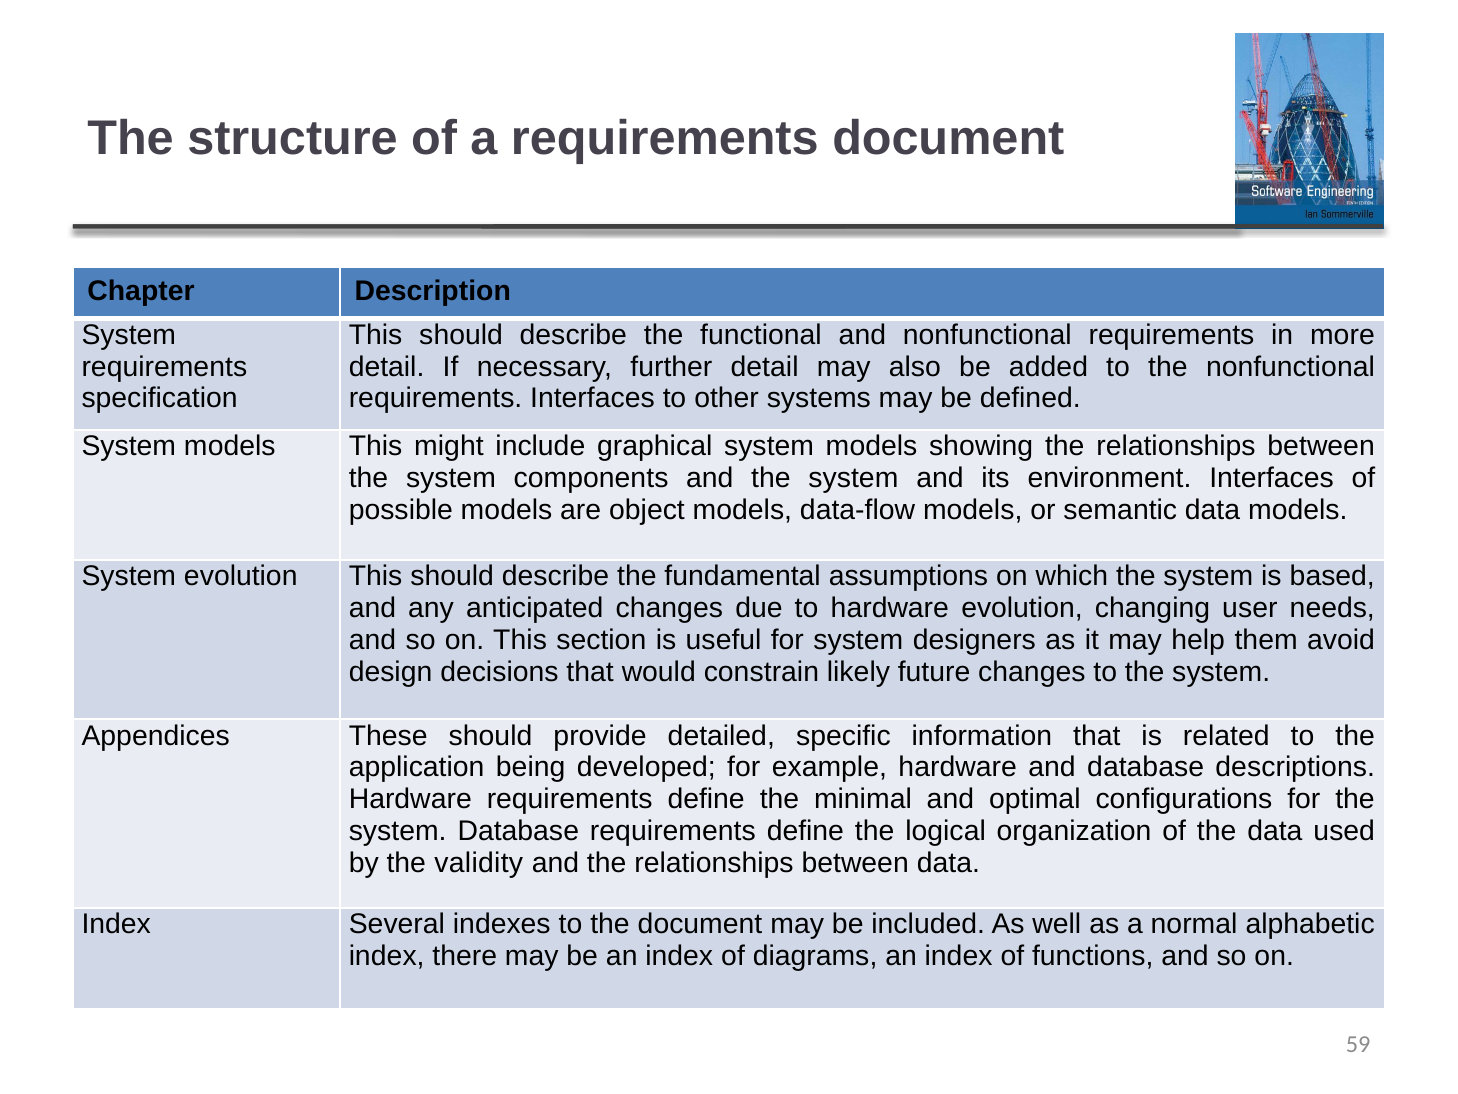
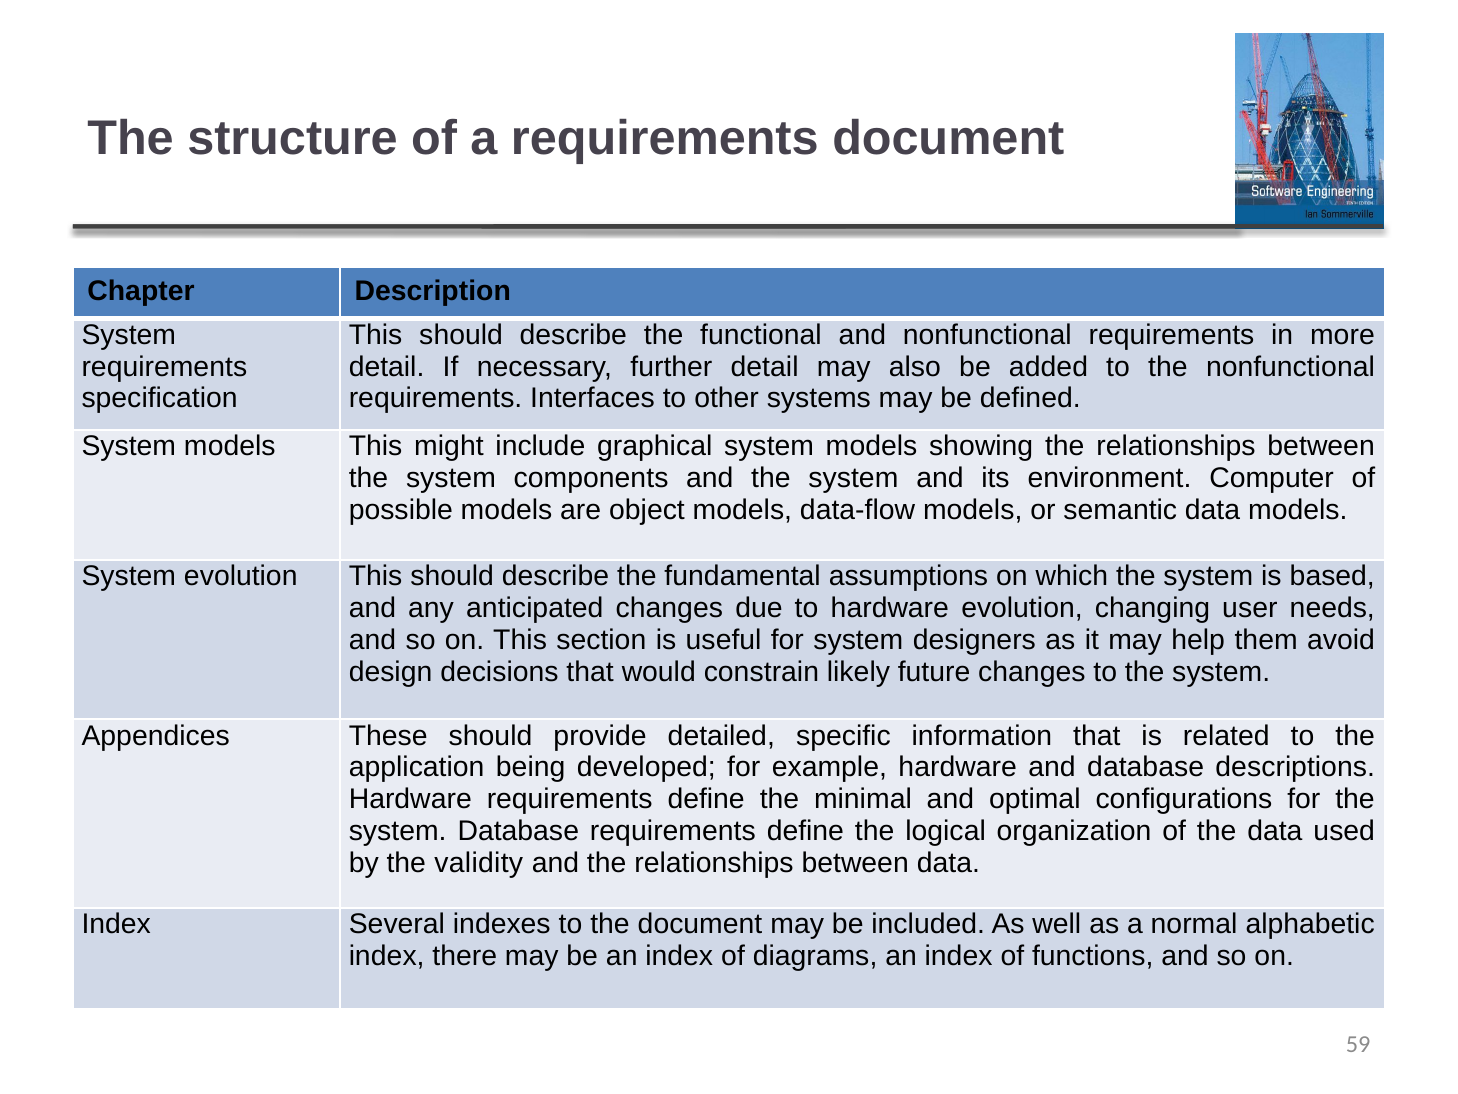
environment Interfaces: Interfaces -> Computer
